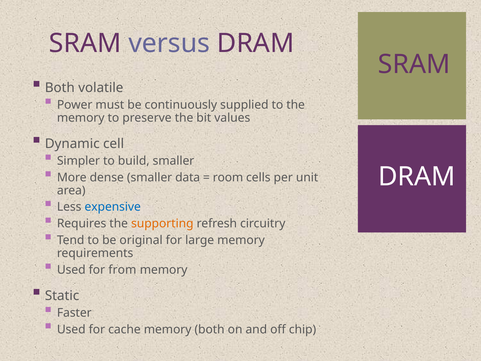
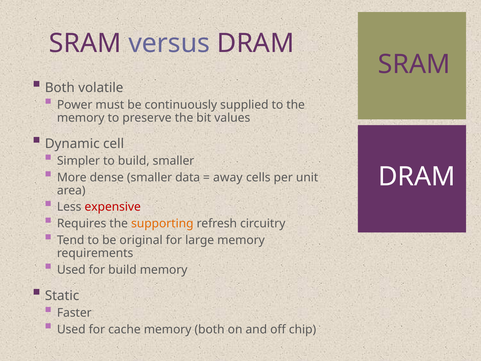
room: room -> away
expensive colour: blue -> red
for from: from -> build
